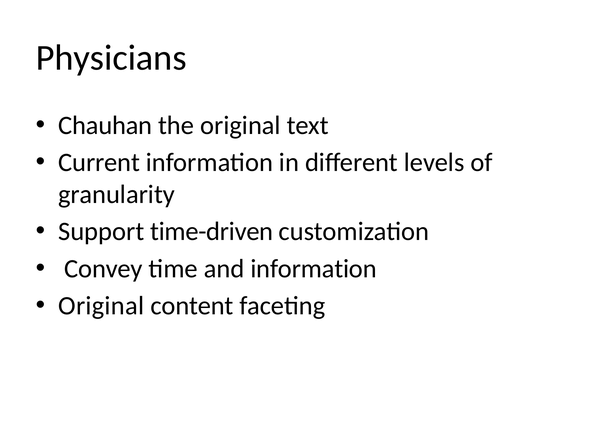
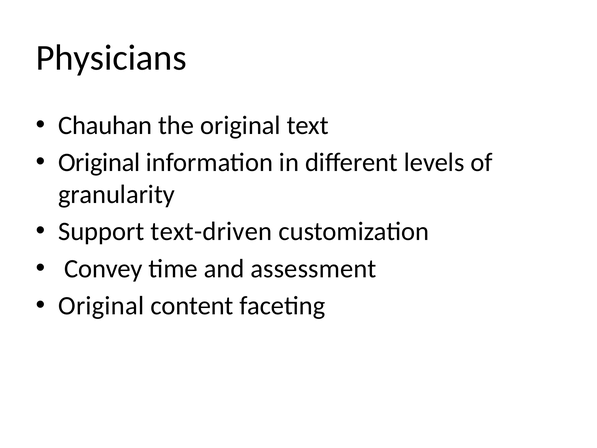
Current at (99, 162): Current -> Original
time-driven: time-driven -> text-driven
and information: information -> assessment
